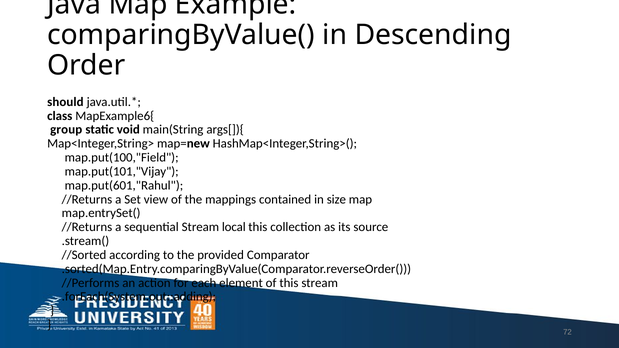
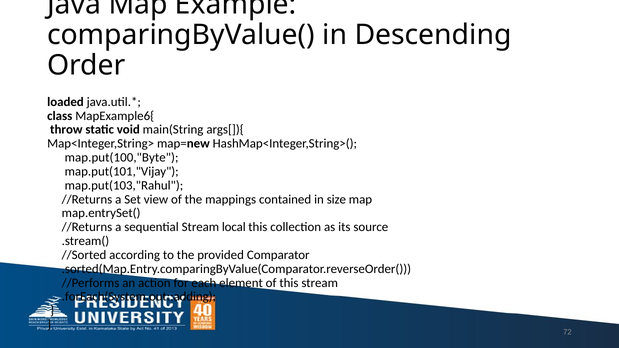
should: should -> loaded
group: group -> throw
map.put(100,"Field: map.put(100,"Field -> map.put(100,"Byte
map.put(601,"Rahul: map.put(601,"Rahul -> map.put(103,"Rahul
